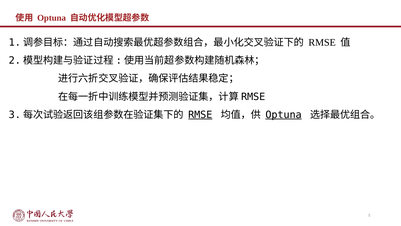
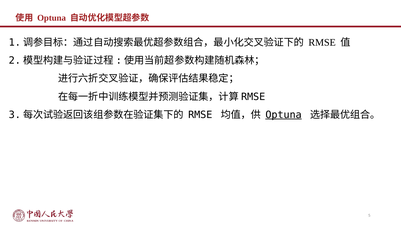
RMSE at (200, 115) underline: present -> none
